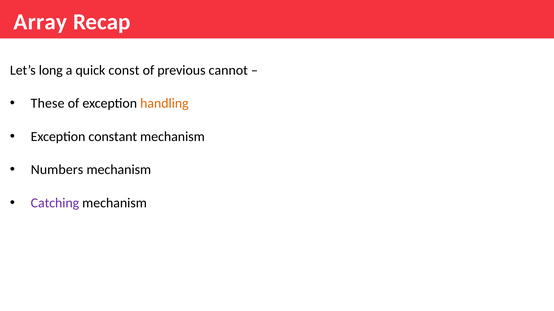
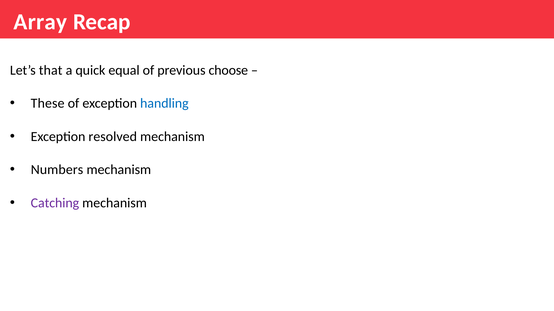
long: long -> that
const: const -> equal
cannot: cannot -> choose
handling colour: orange -> blue
constant: constant -> resolved
